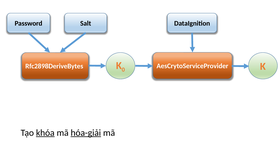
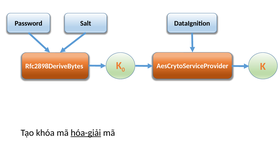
khóa underline: present -> none
